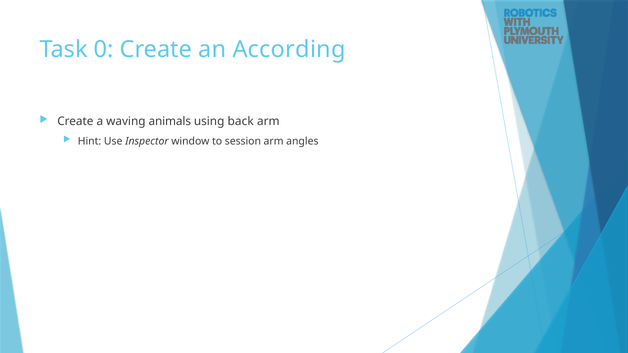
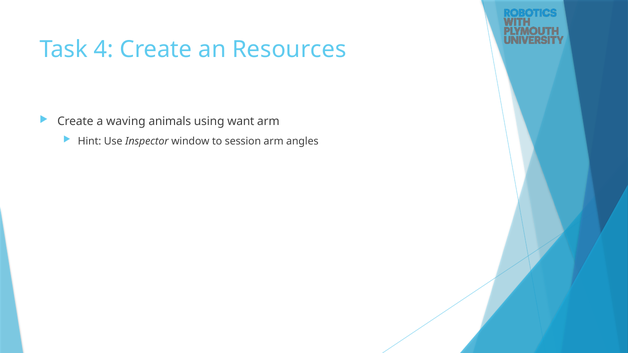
0: 0 -> 4
According: According -> Resources
back: back -> want
